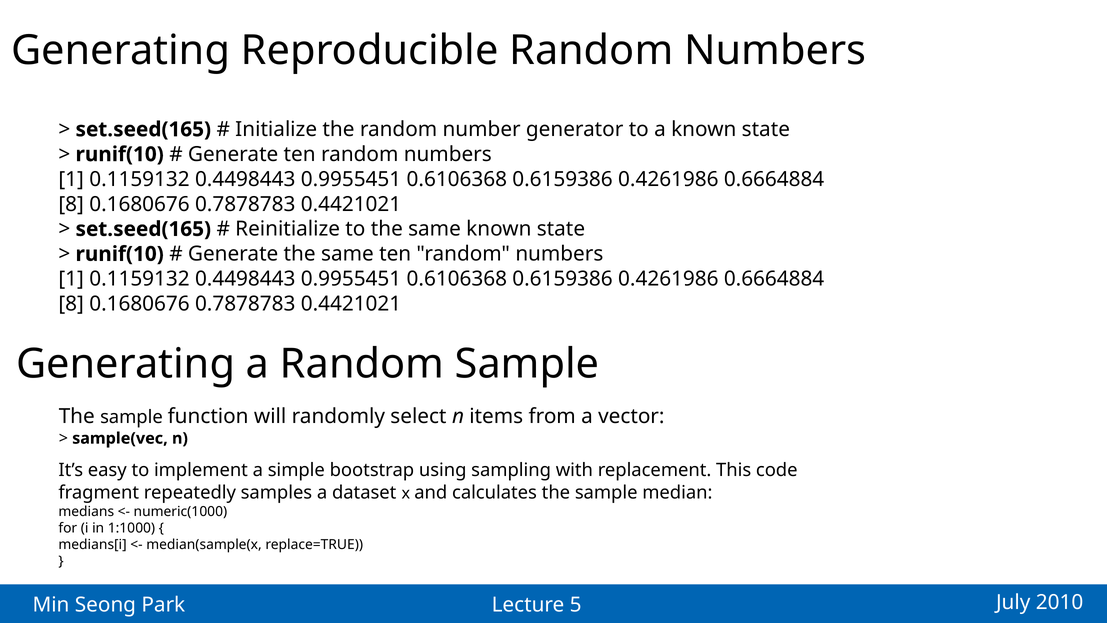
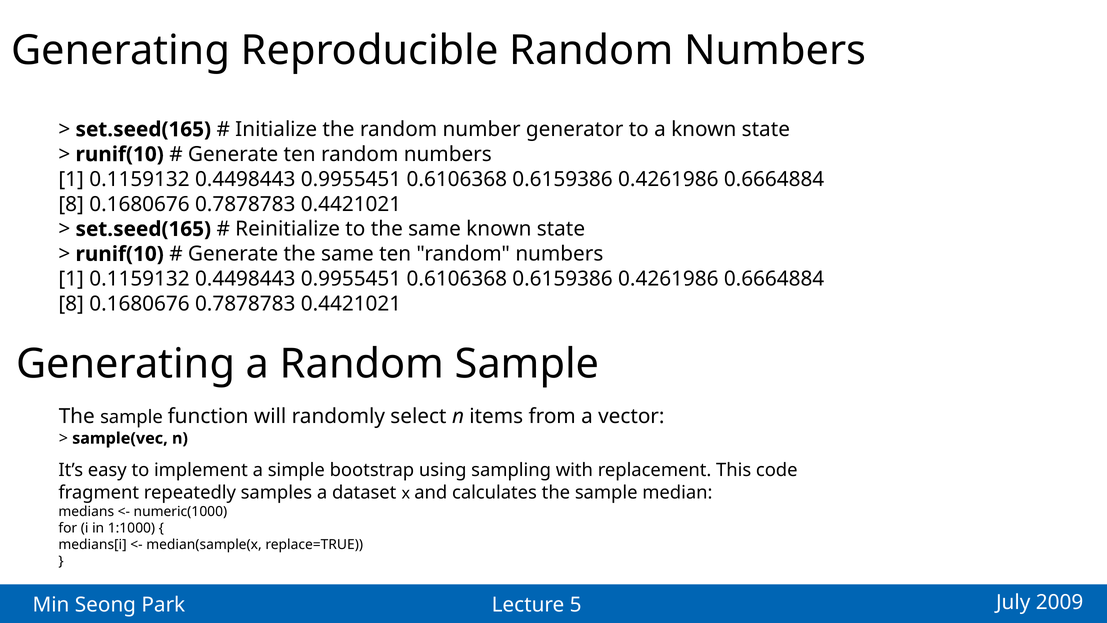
2010: 2010 -> 2009
